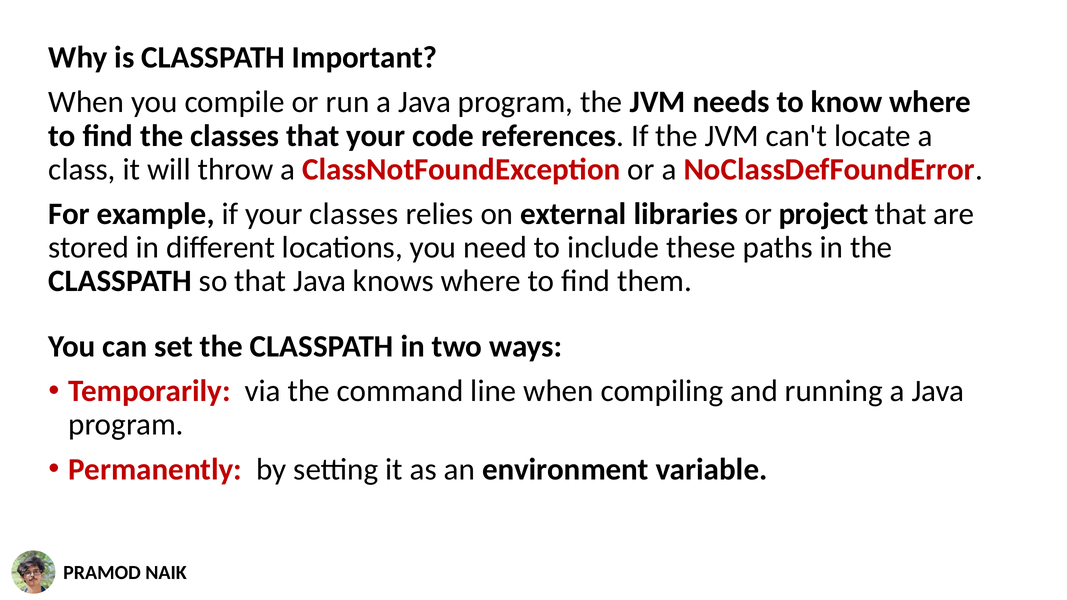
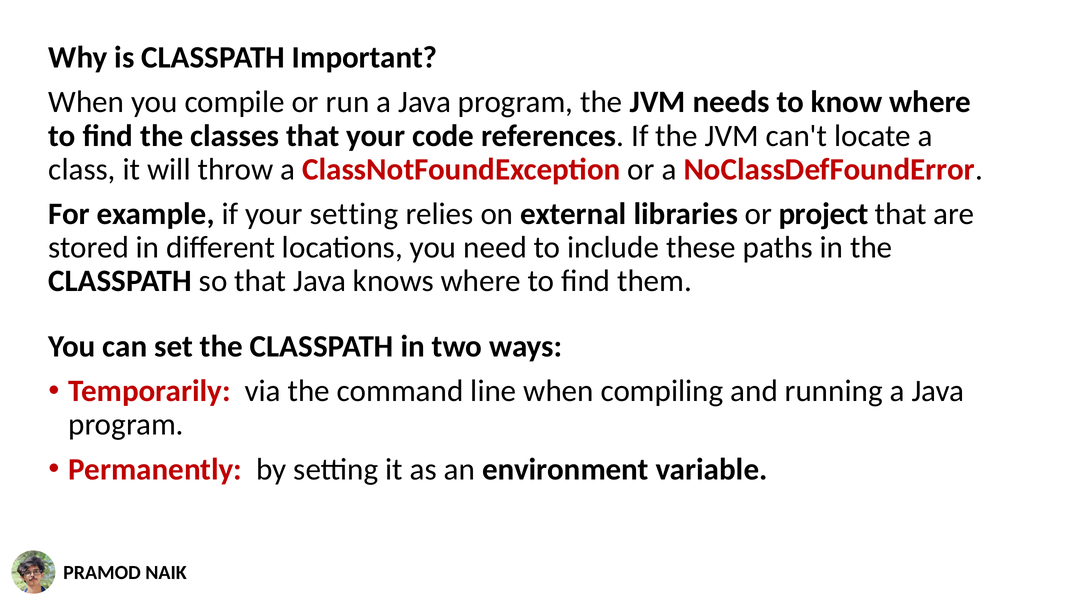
your classes: classes -> setting
